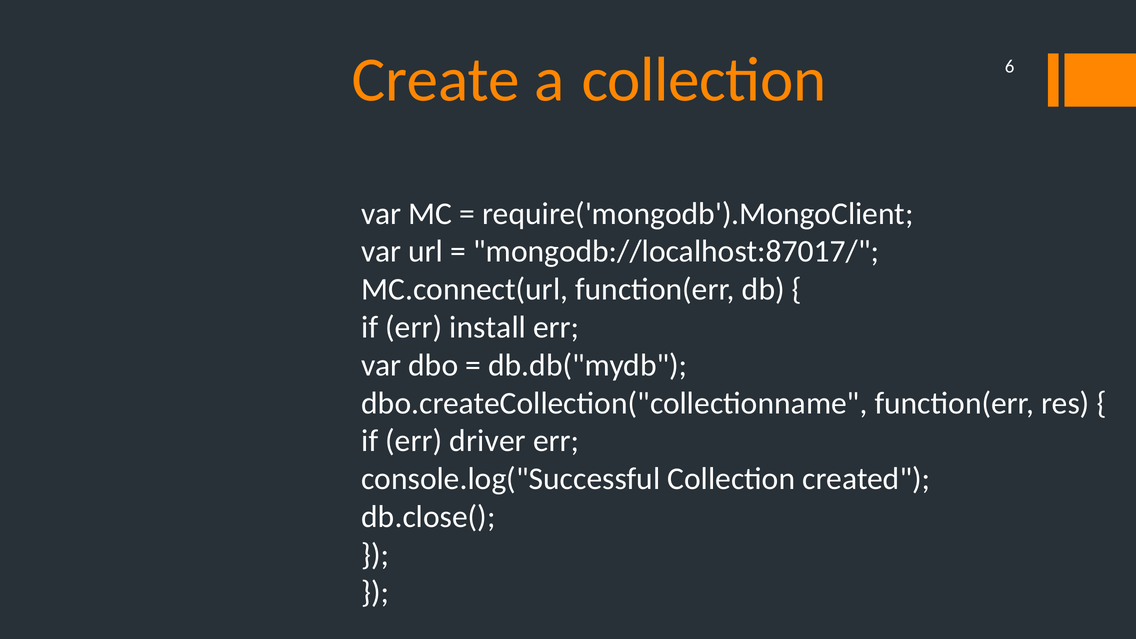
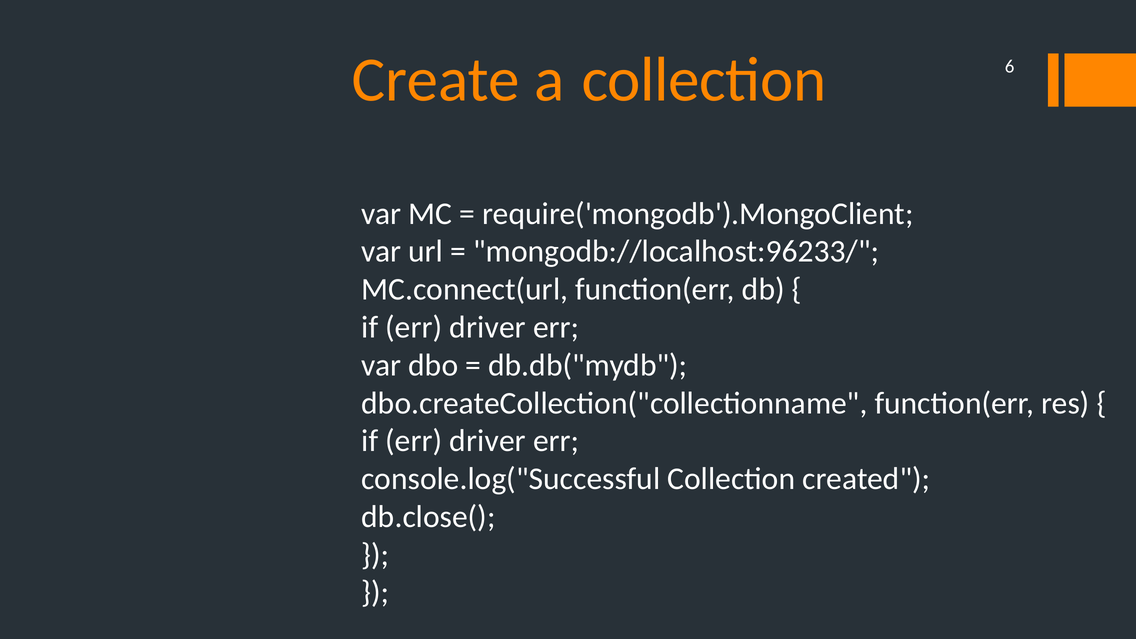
mongodb://localhost:87017/: mongodb://localhost:87017/ -> mongodb://localhost:96233/
install at (488, 327): install -> driver
